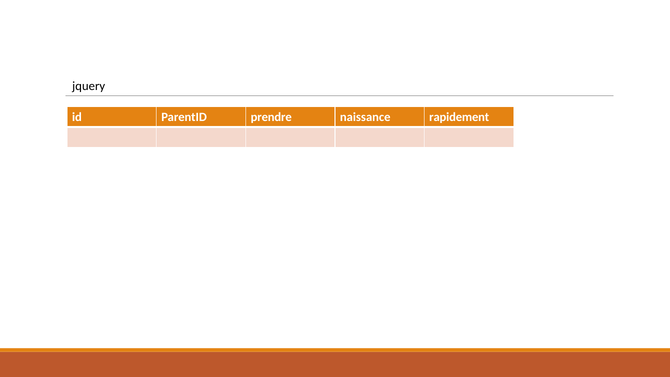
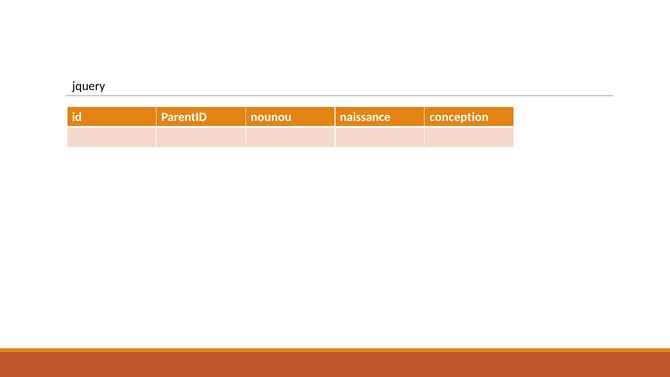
prendre: prendre -> nounou
rapidement: rapidement -> conception
